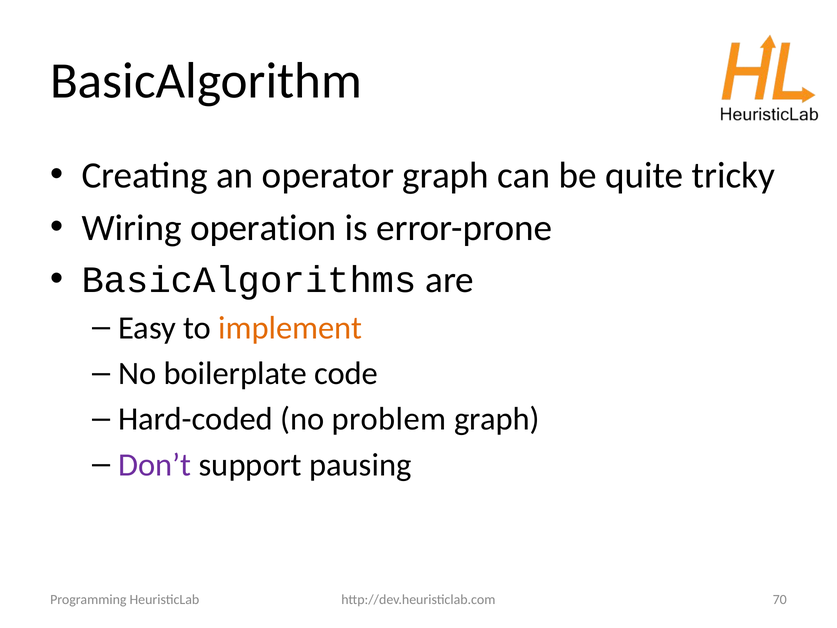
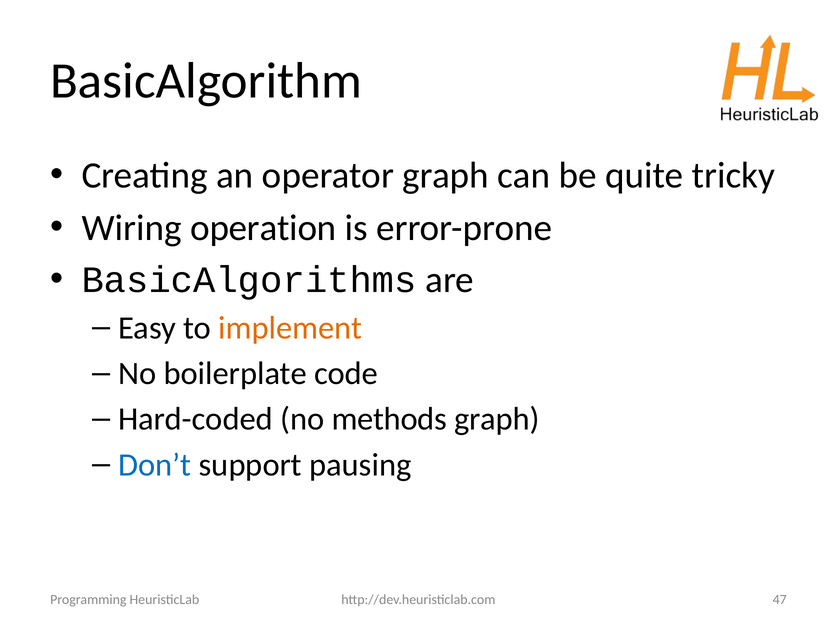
problem: problem -> methods
Don’t colour: purple -> blue
70: 70 -> 47
